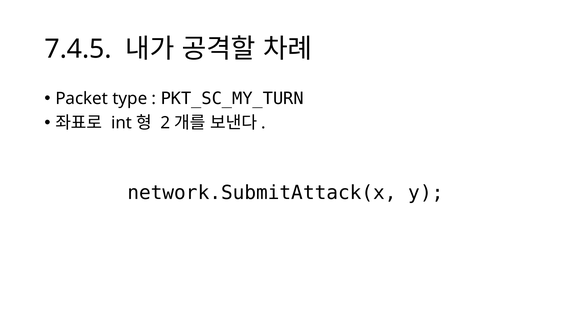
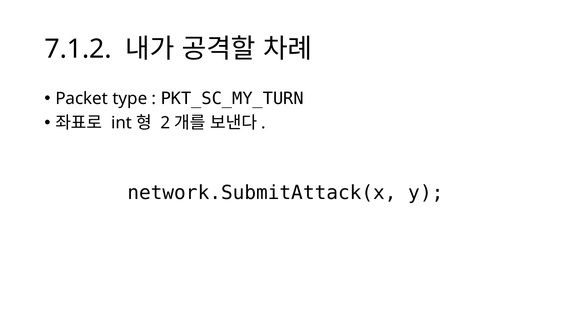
7.4.5: 7.4.5 -> 7.1.2
